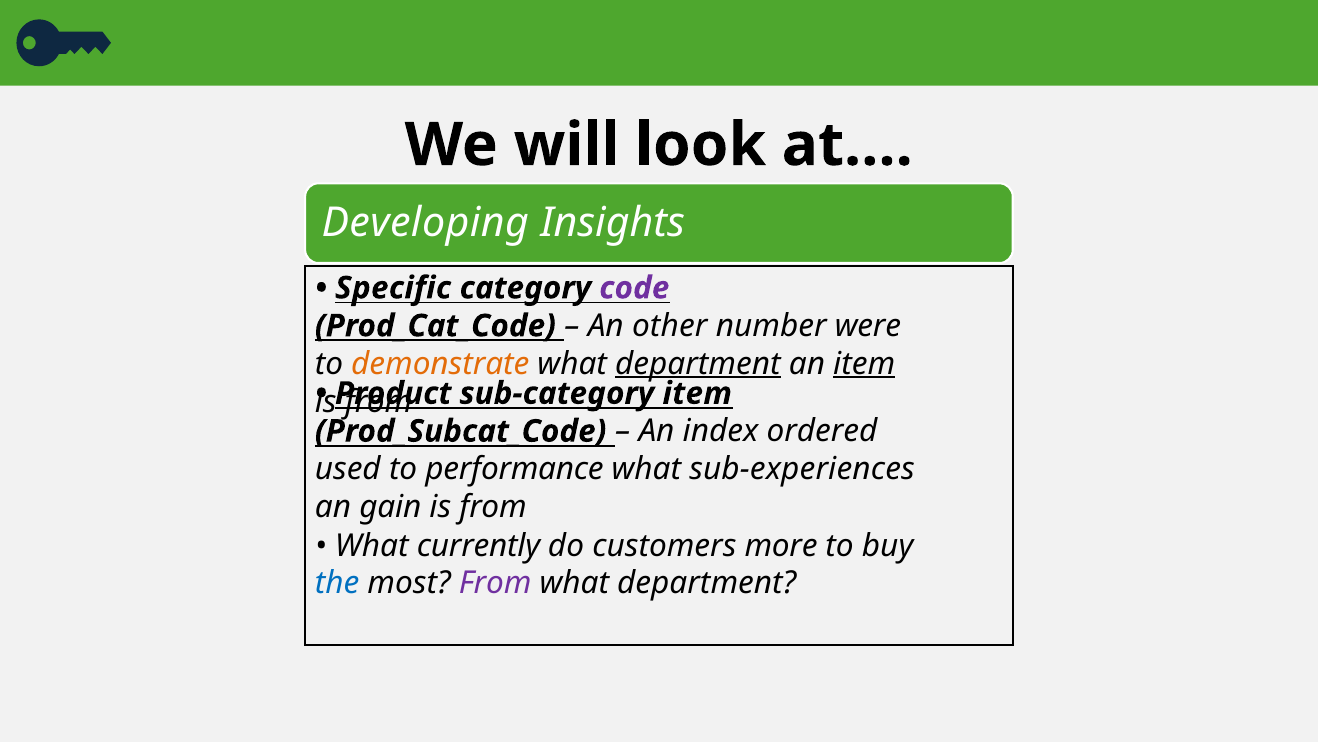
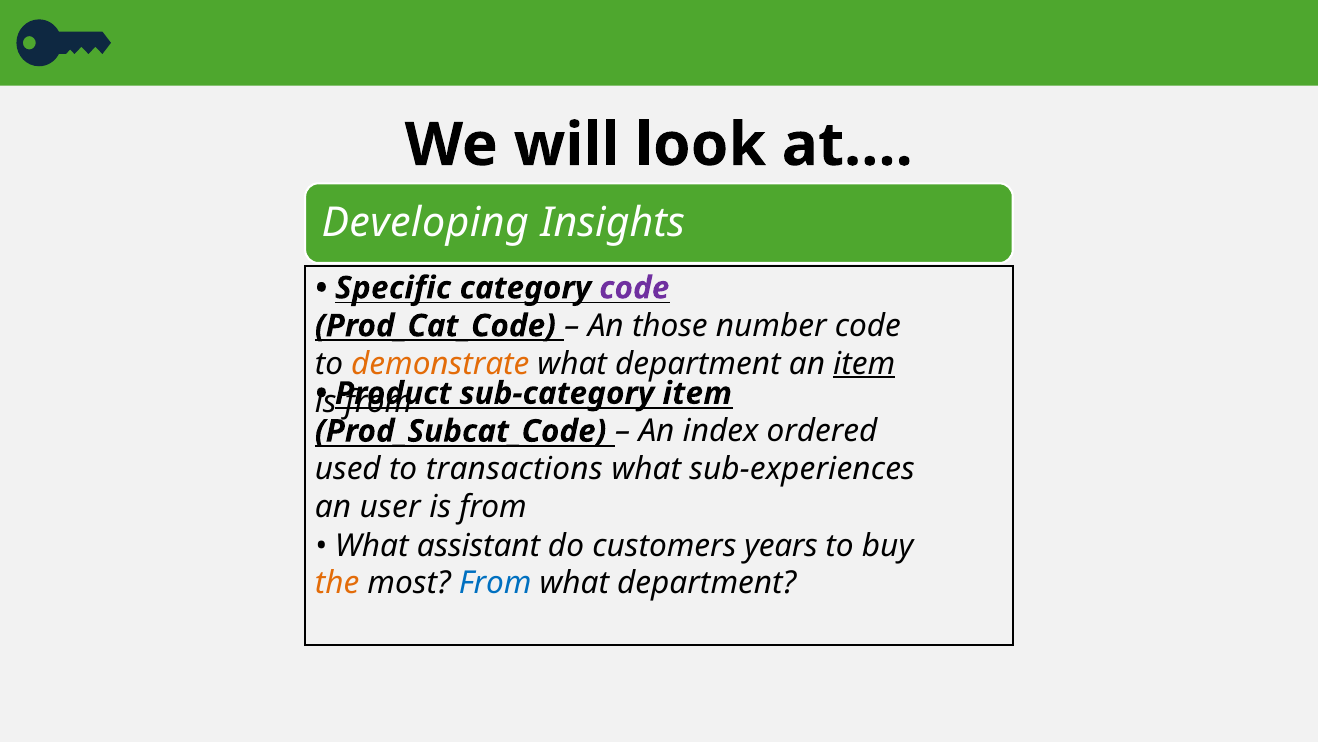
other: other -> those
number were: were -> code
department at (698, 363) underline: present -> none
performance: performance -> transactions
gain: gain -> user
currently: currently -> assistant
more: more -> years
the colour: blue -> orange
From at (495, 583) colour: purple -> blue
